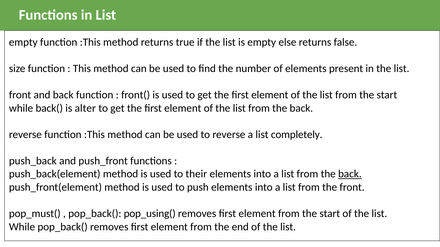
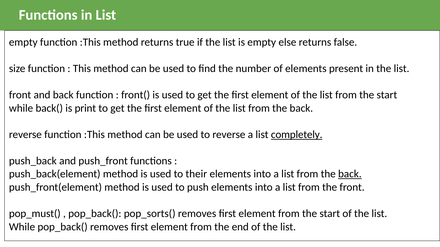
alter: alter -> print
completely underline: none -> present
pop_using(: pop_using( -> pop_sorts(
